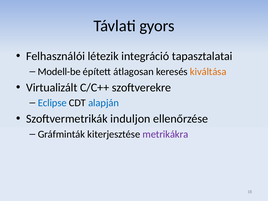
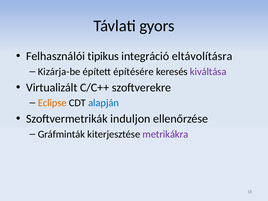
létezik: létezik -> tipikus
tapasztalatai: tapasztalatai -> eltávolításra
Modell-be: Modell-be -> Kizárja-be
átlagosan: átlagosan -> építésére
kiváltása colour: orange -> purple
Eclipse colour: blue -> orange
